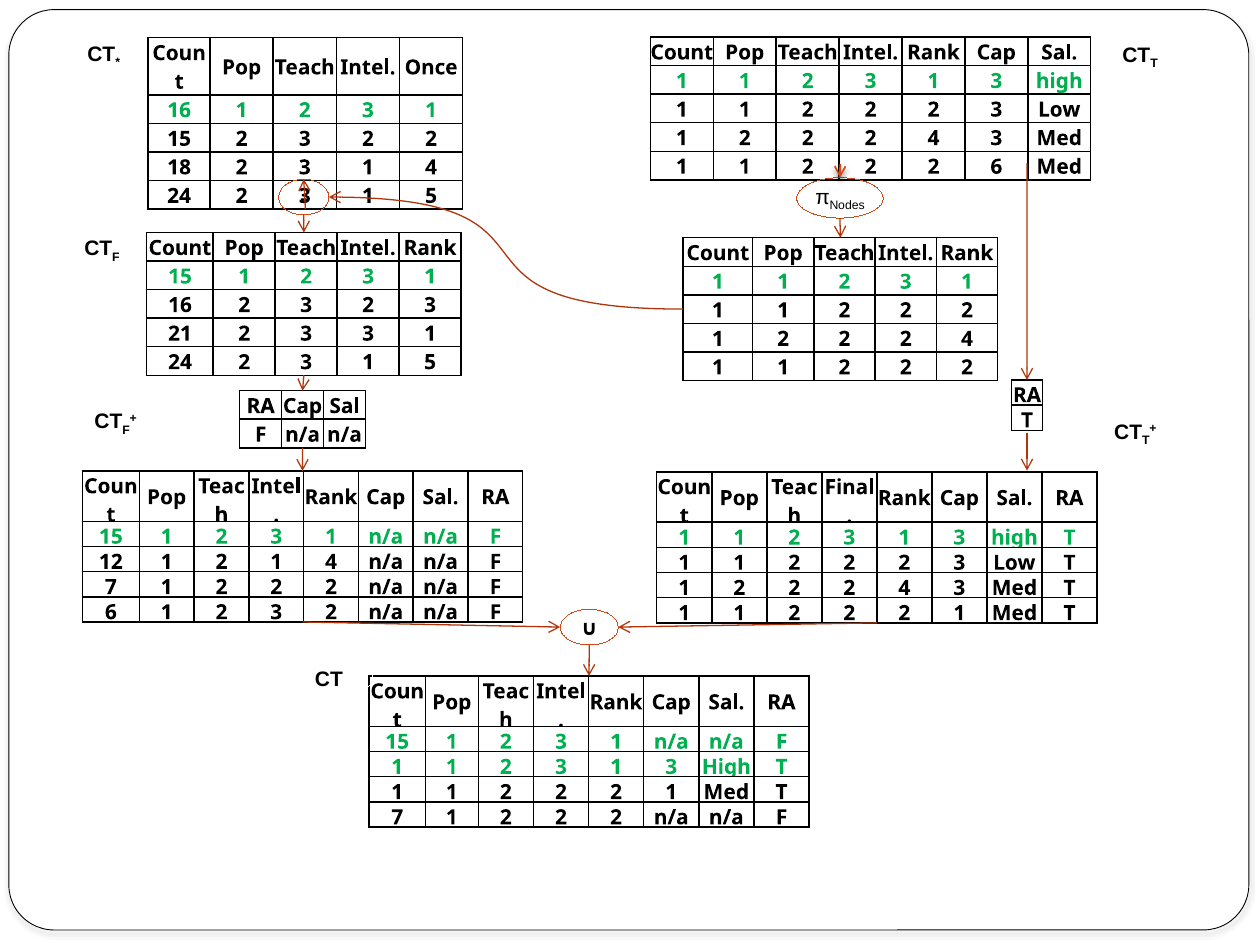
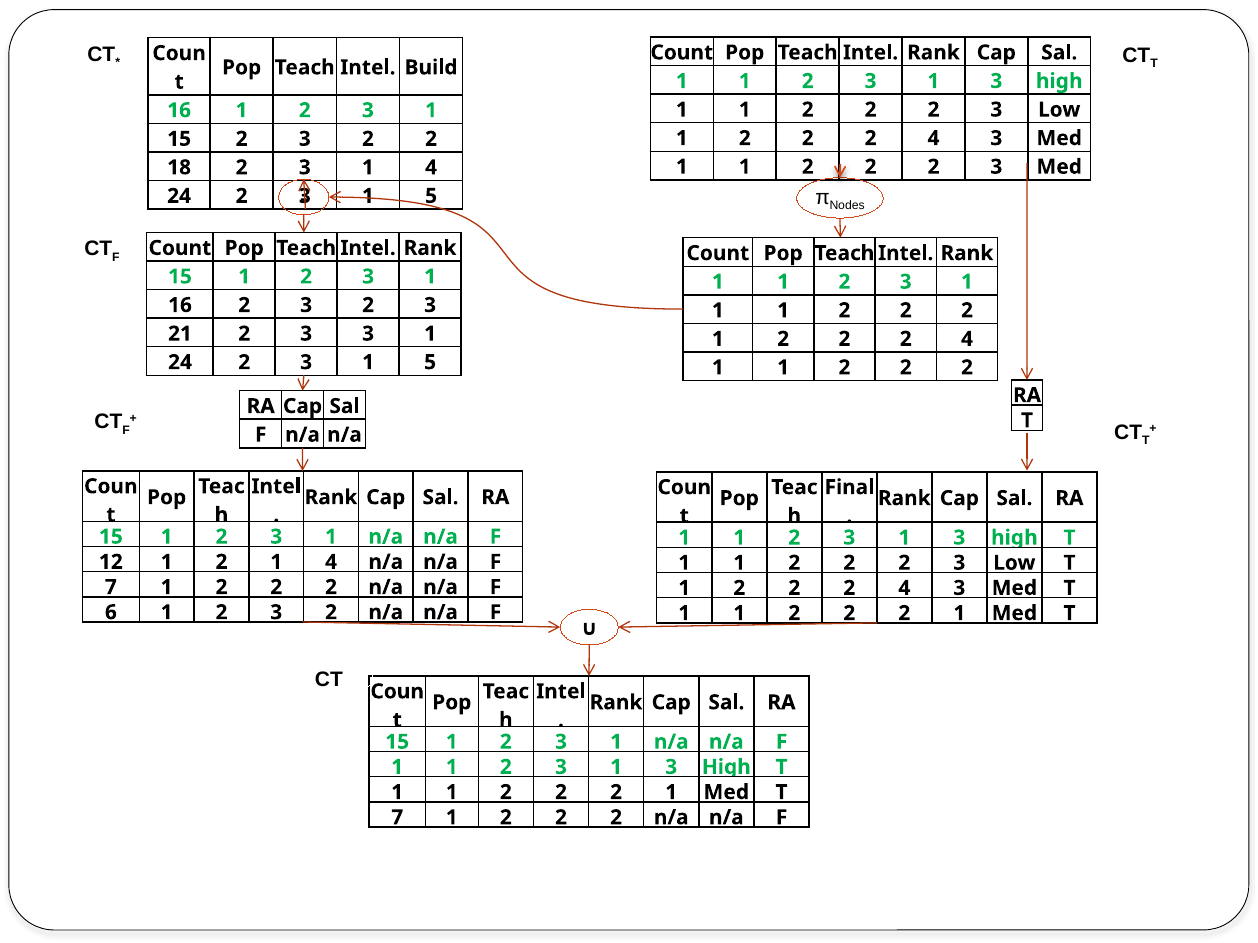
Once: Once -> Build
6 at (996, 167): 6 -> 3
